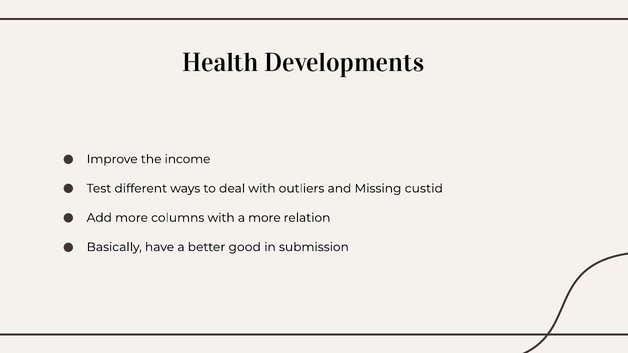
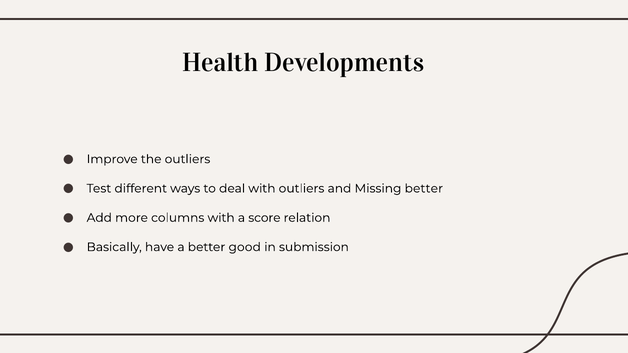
the income: income -> outliers
Missing custid: custid -> better
a more: more -> score
